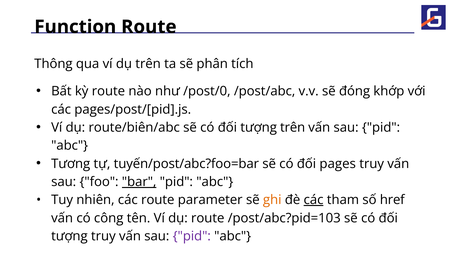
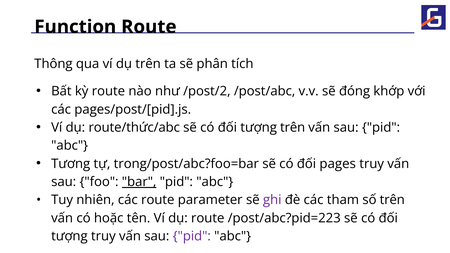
/post/0: /post/0 -> /post/2
route/biên/abc: route/biên/abc -> route/thức/abc
tuyến/post/abc?foo=bar: tuyến/post/abc?foo=bar -> trong/post/abc?foo=bar
ghi colour: orange -> purple
các at (314, 200) underline: present -> none
số href: href -> trên
công: công -> hoặc
/post/abc?pid=103: /post/abc?pid=103 -> /post/abc?pid=223
